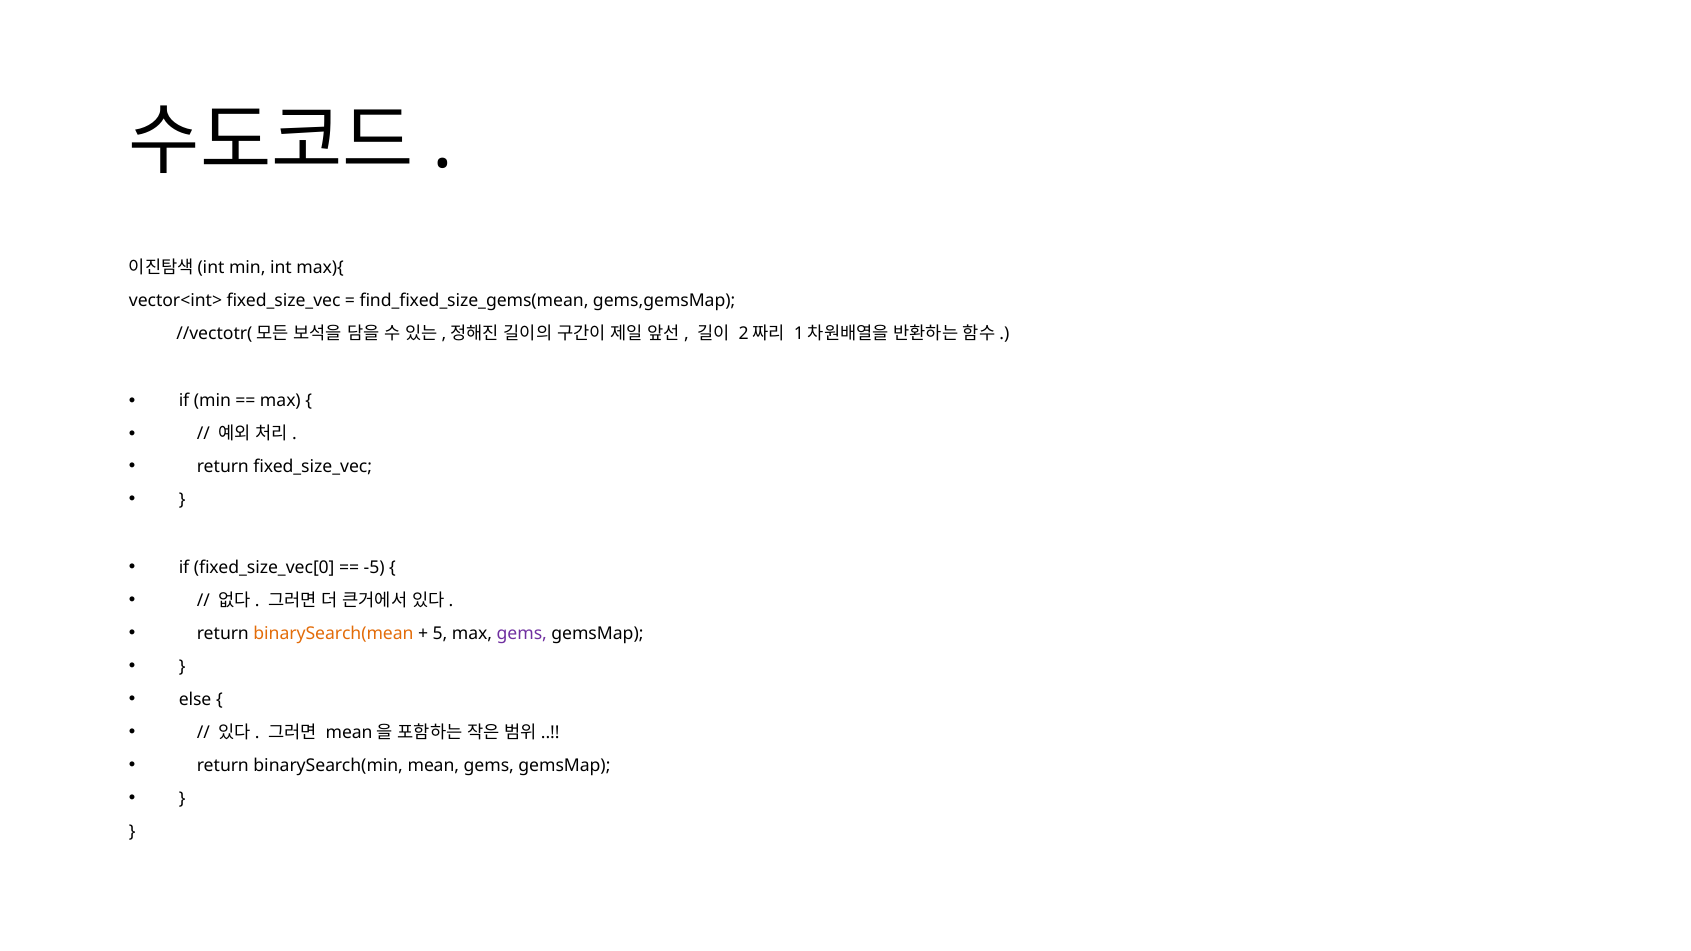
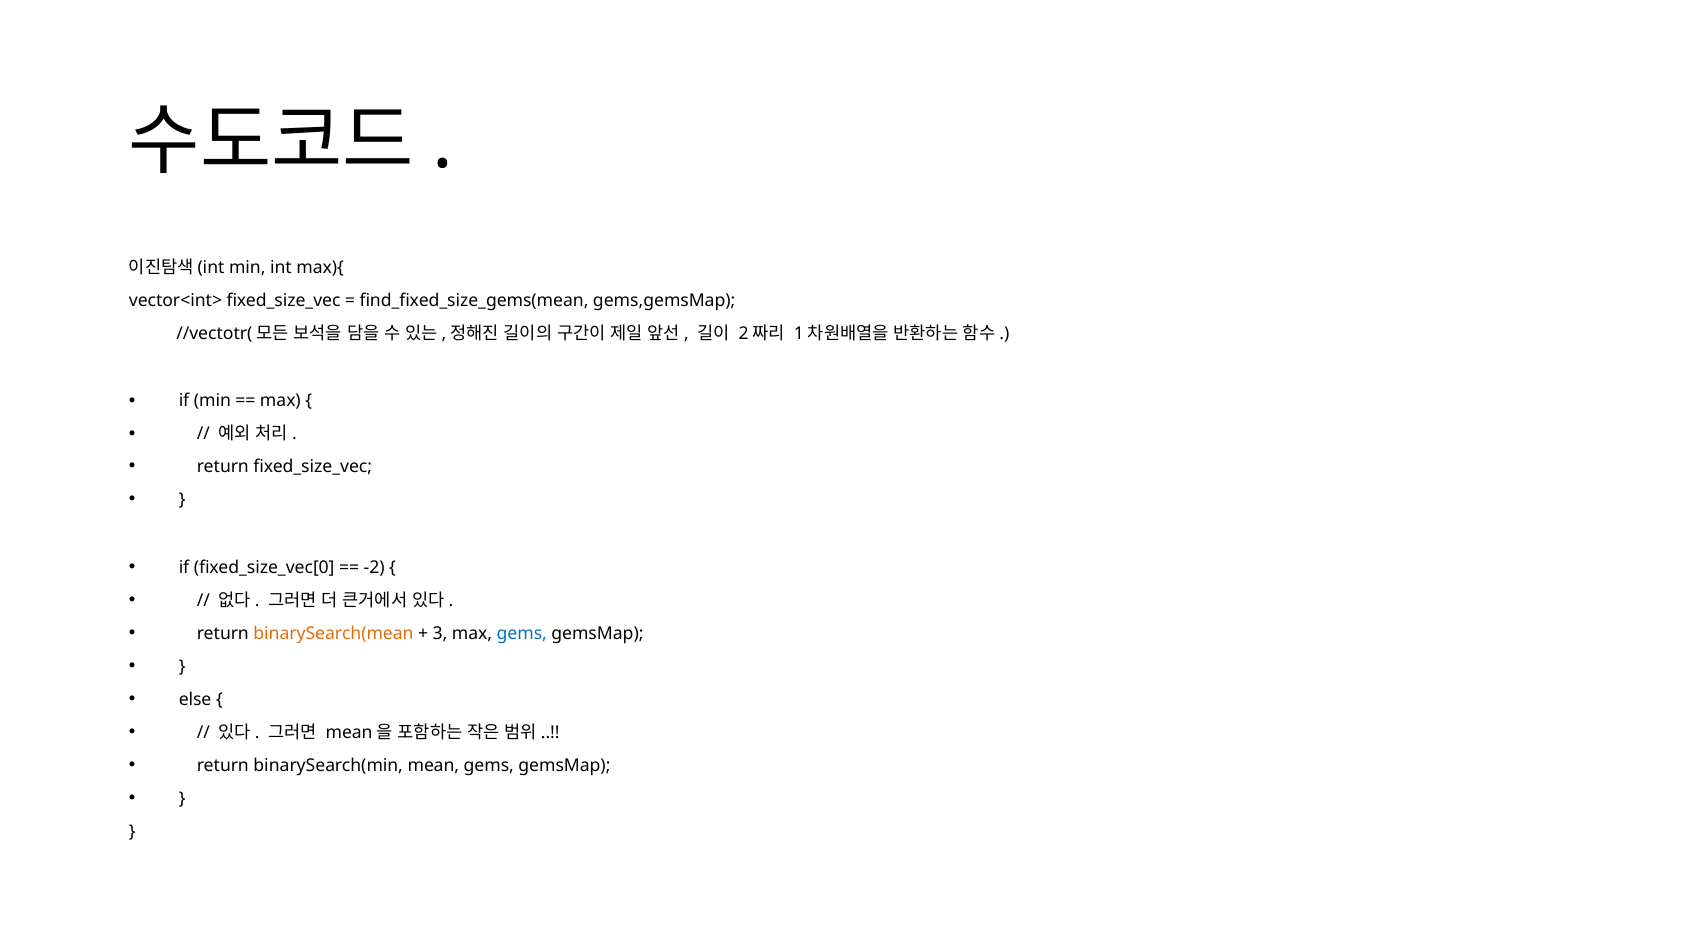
-5: -5 -> -2
5: 5 -> 3
gems at (522, 634) colour: purple -> blue
